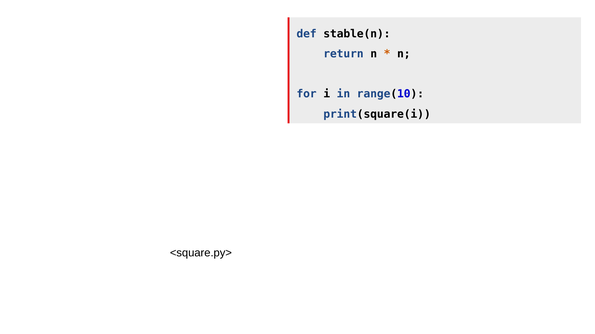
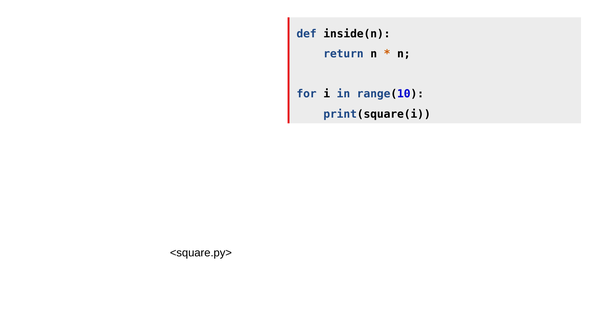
stable(n: stable(n -> inside(n
